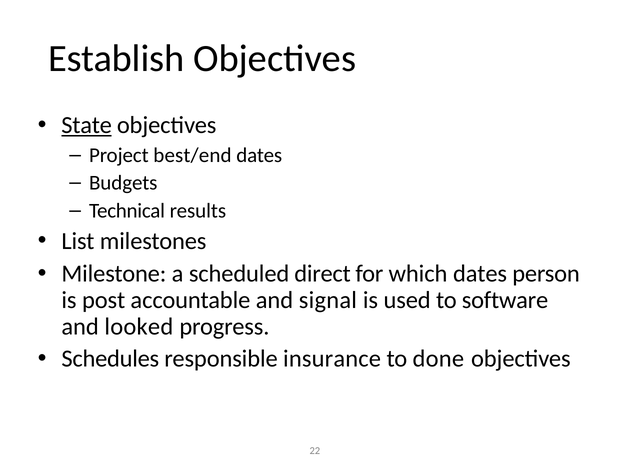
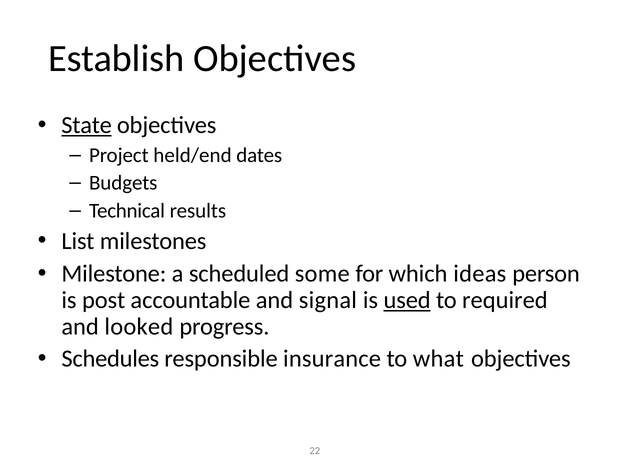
best/end: best/end -> held/end
direct: direct -> some
which dates: dates -> ideas
used underline: none -> present
software: software -> required
done: done -> what
